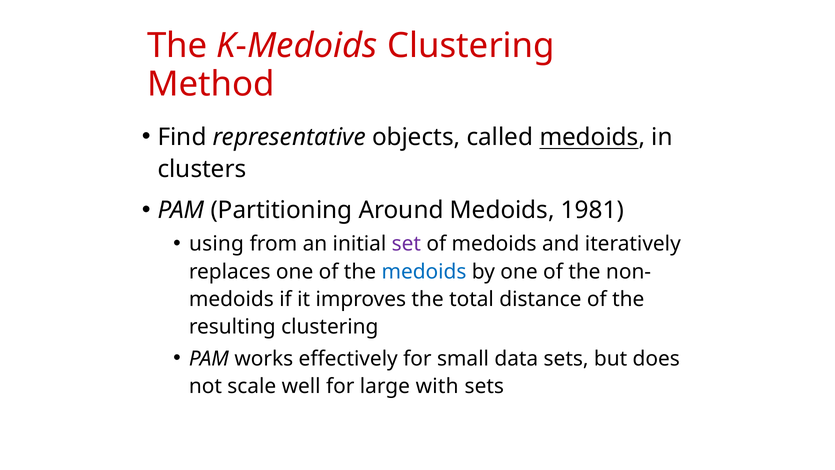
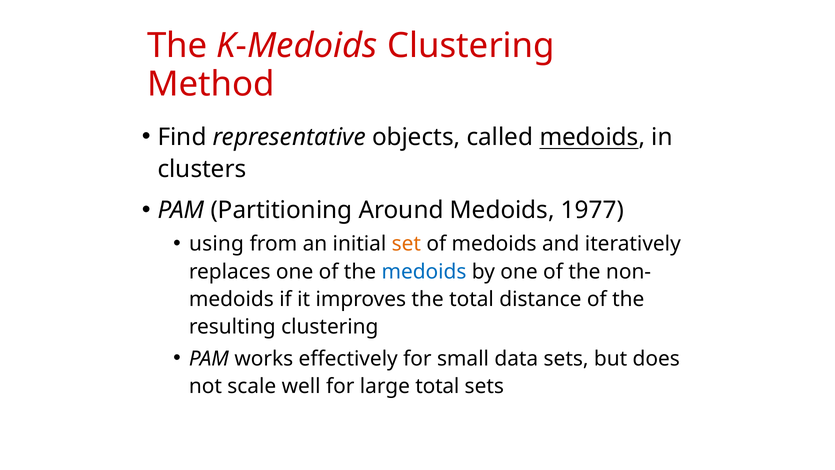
1981: 1981 -> 1977
set colour: purple -> orange
large with: with -> total
